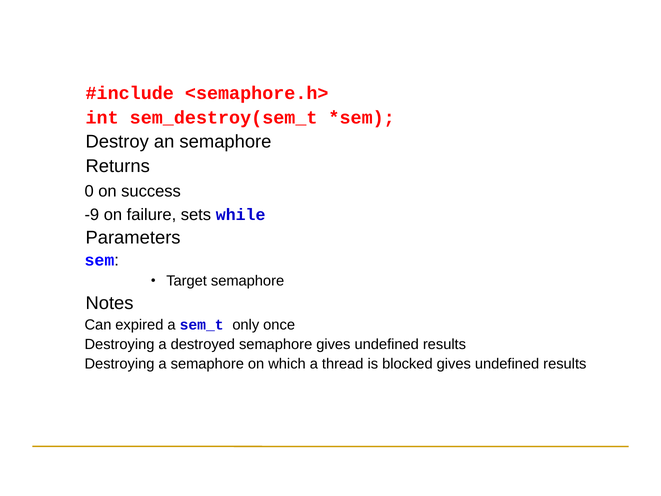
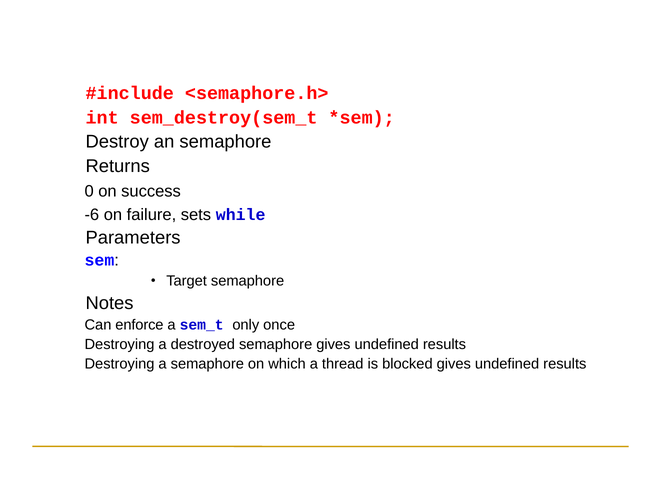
-9: -9 -> -6
expired: expired -> enforce
